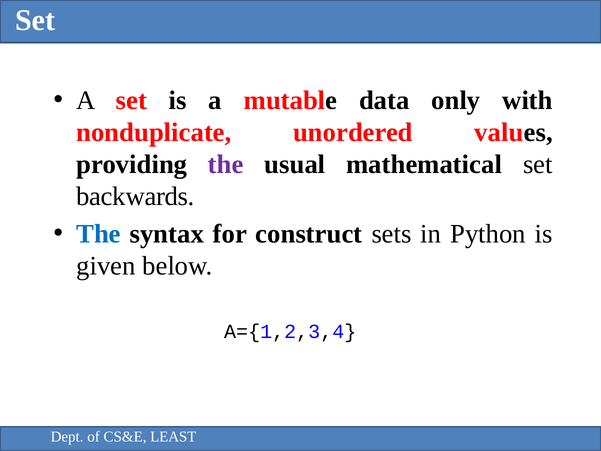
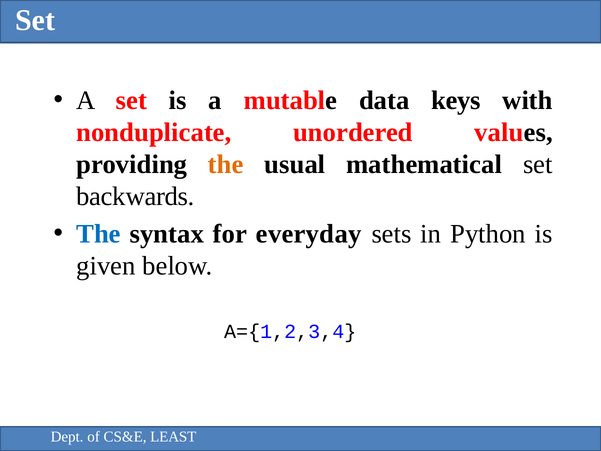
only: only -> keys
the at (226, 164) colour: purple -> orange
construct: construct -> everyday
